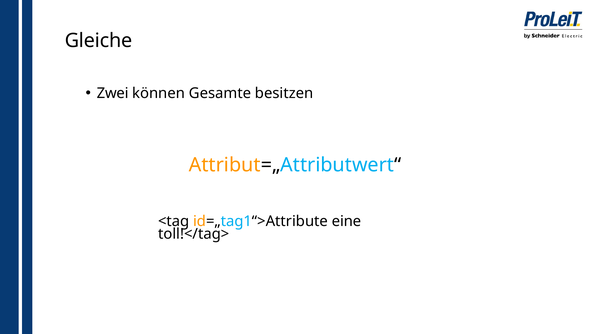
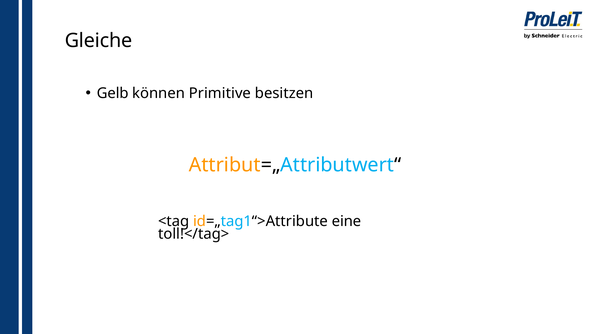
Zwei: Zwei -> Gelb
Gesamte: Gesamte -> Primitive
